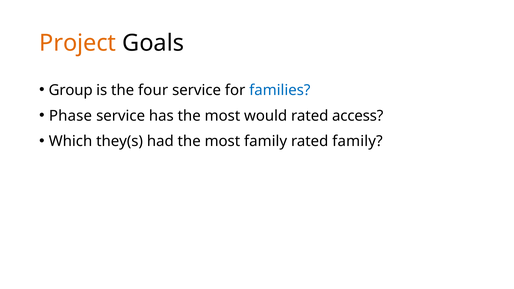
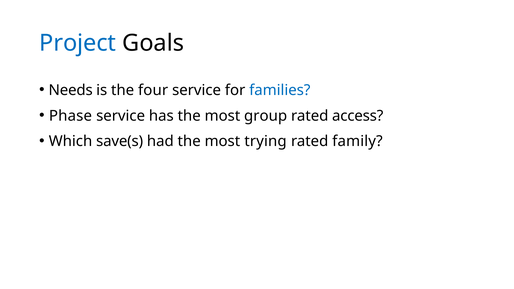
Project colour: orange -> blue
Group: Group -> Needs
would: would -> group
they(s: they(s -> save(s
most family: family -> trying
